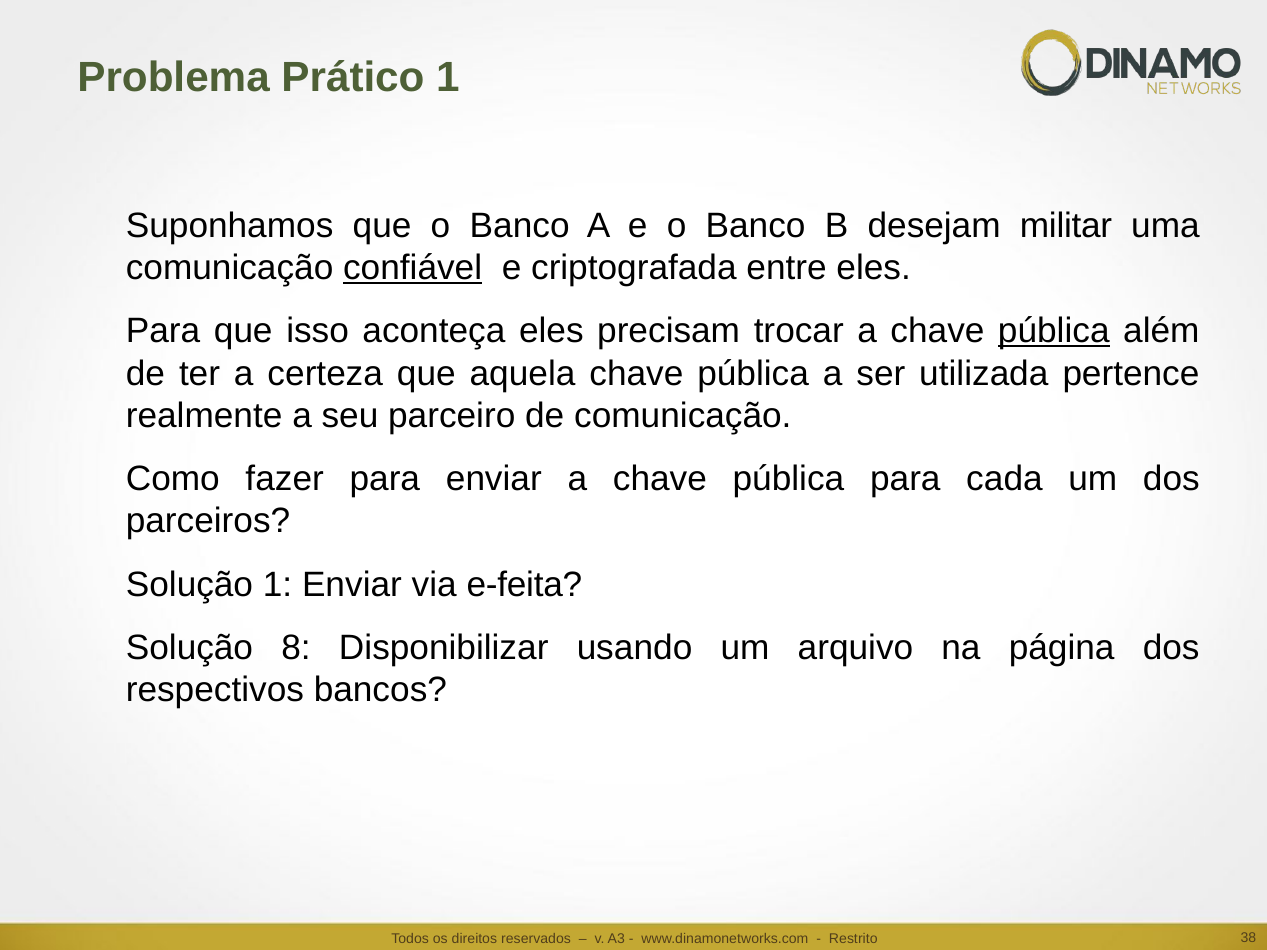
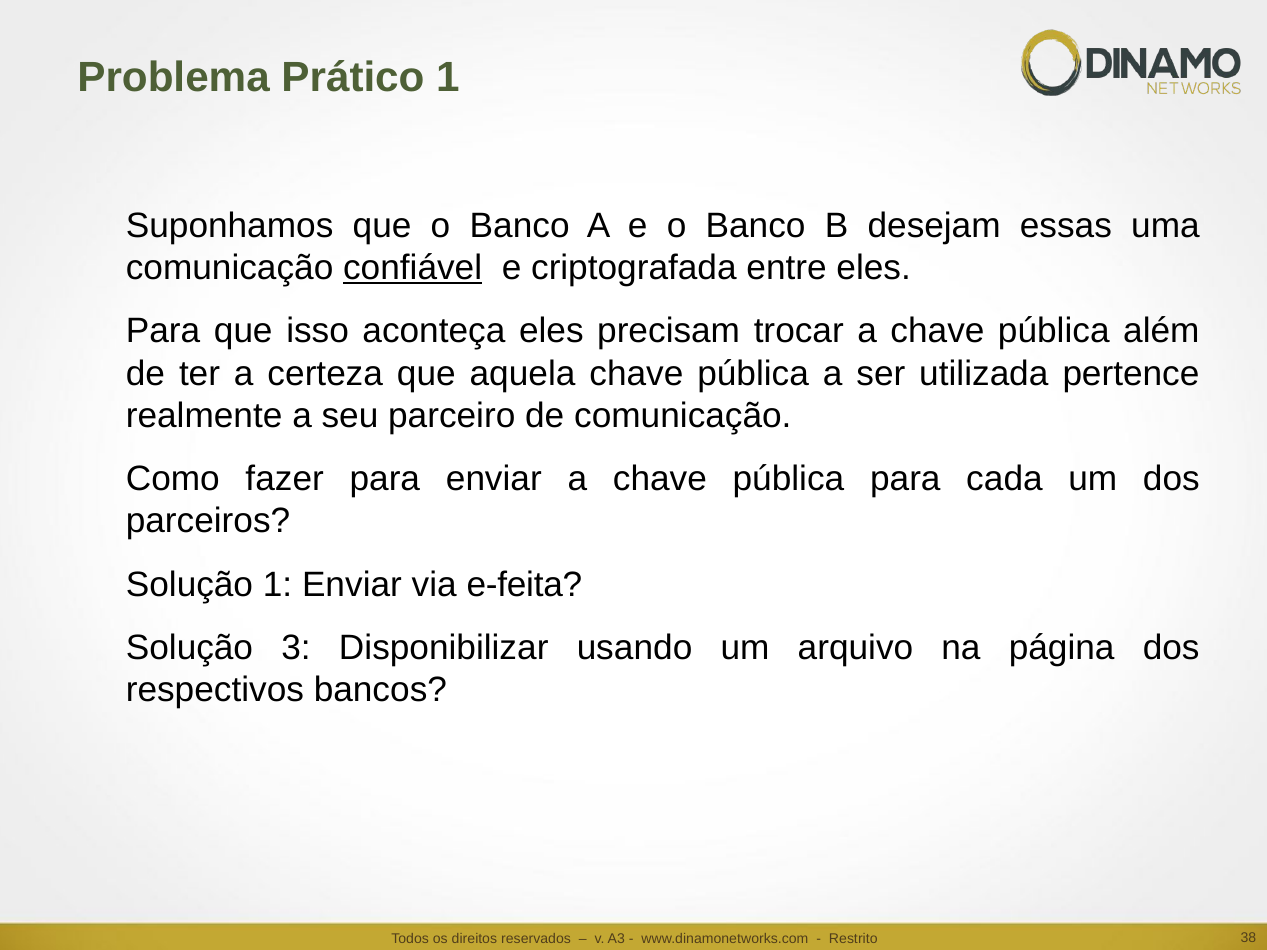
militar: militar -> essas
pública at (1054, 331) underline: present -> none
8: 8 -> 3
